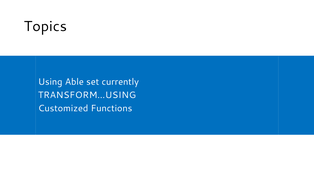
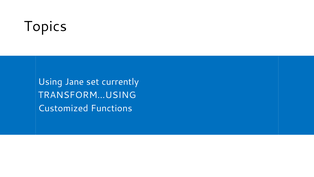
Able: Able -> Jane
